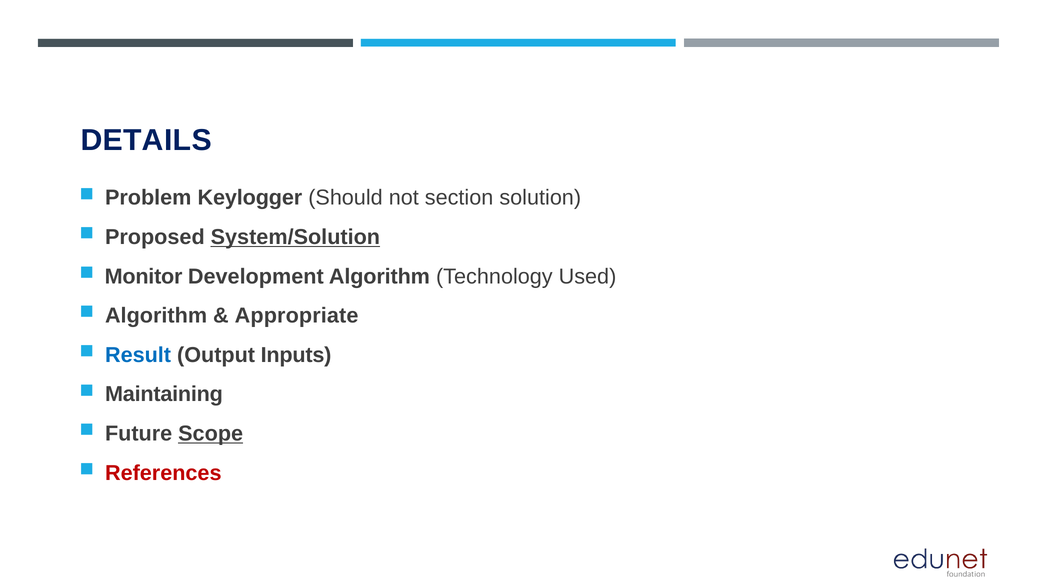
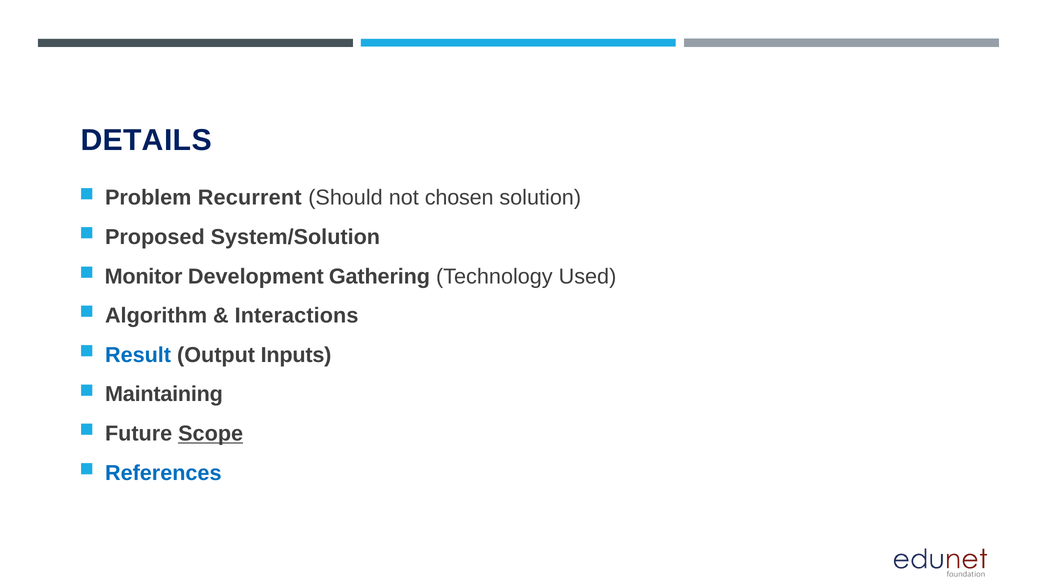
Keylogger: Keylogger -> Recurrent
section: section -> chosen
System/Solution underline: present -> none
Development Algorithm: Algorithm -> Gathering
Appropriate: Appropriate -> Interactions
References colour: red -> blue
